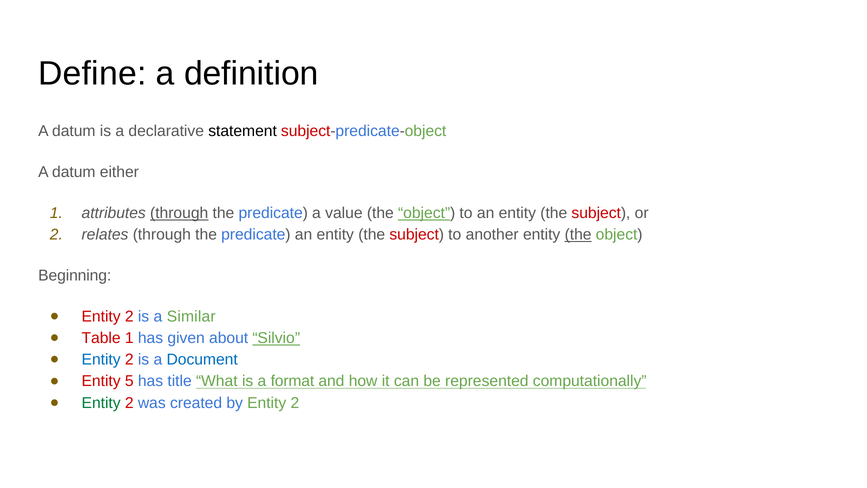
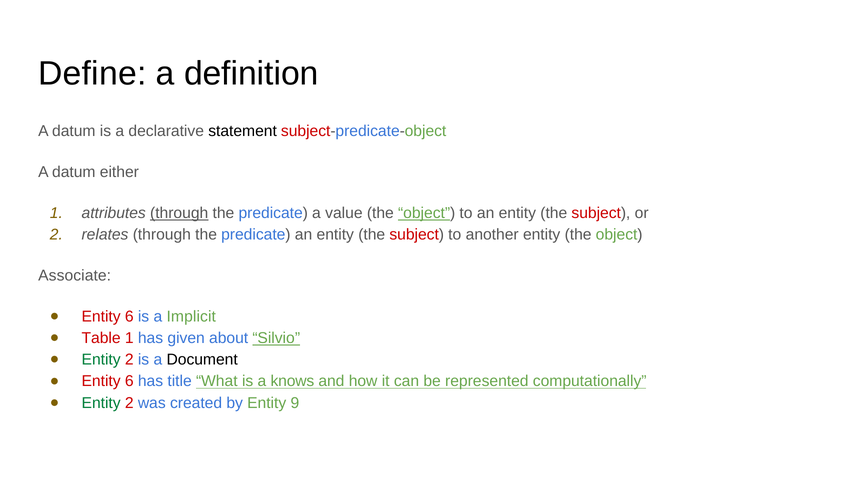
the at (578, 235) underline: present -> none
Beginning: Beginning -> Associate
2 at (129, 316): 2 -> 6
Similar: Similar -> Implicit
Entity at (101, 359) colour: blue -> green
Document colour: blue -> black
5 at (129, 381): 5 -> 6
format: format -> knows
by Entity 2: 2 -> 9
